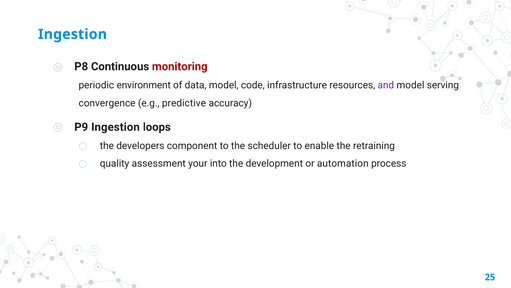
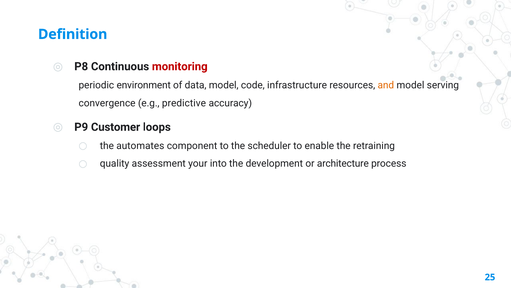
Ingestion at (73, 34): Ingestion -> Definition
and colour: purple -> orange
P9 Ingestion: Ingestion -> Customer
developers: developers -> automates
automation: automation -> architecture
